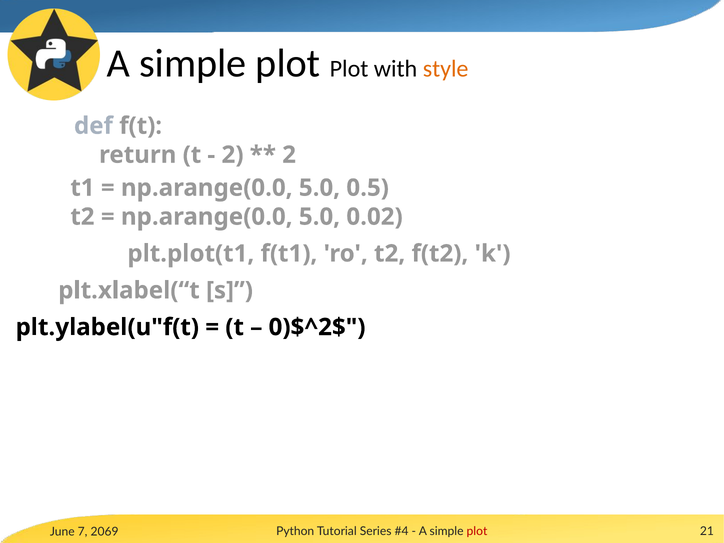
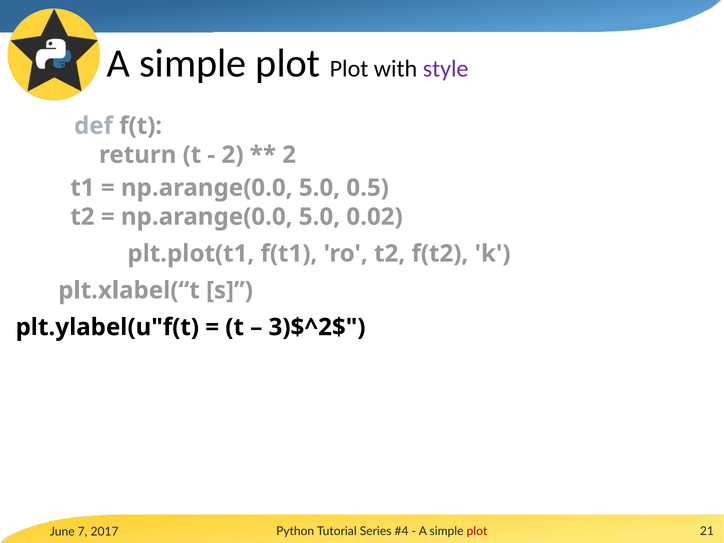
style colour: orange -> purple
0)$^2$: 0)$^2$ -> 3)$^2$
2069: 2069 -> 2017
